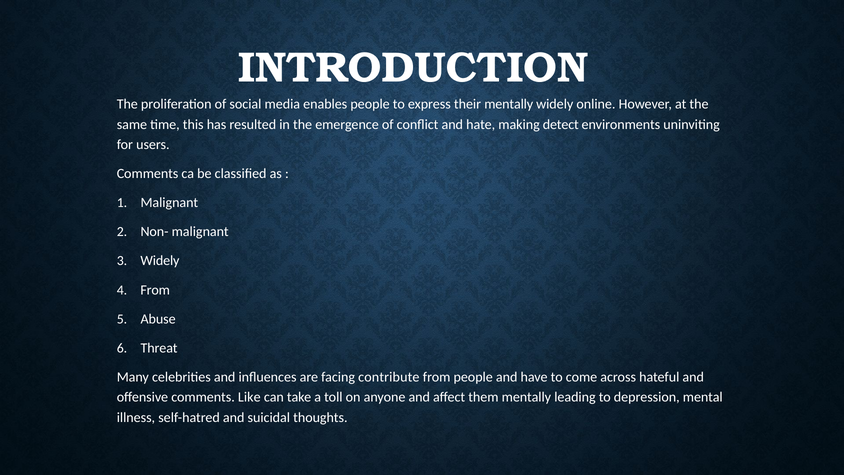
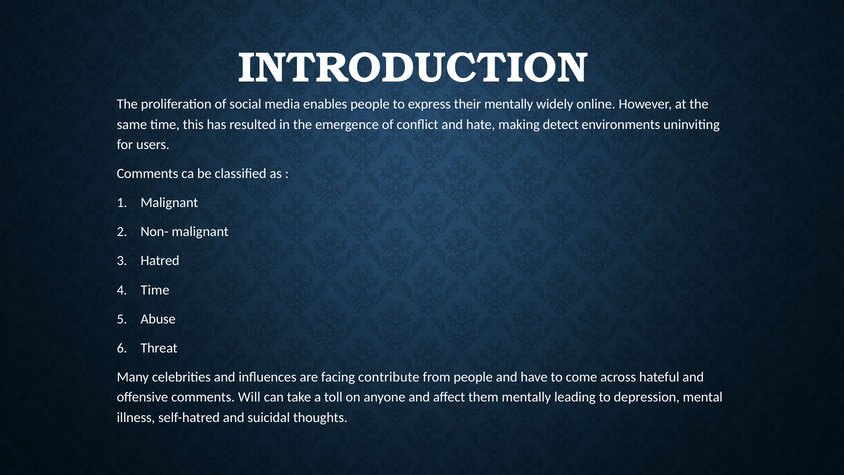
Widely at (160, 261): Widely -> Hatred
From at (155, 290): From -> Time
Like: Like -> Will
